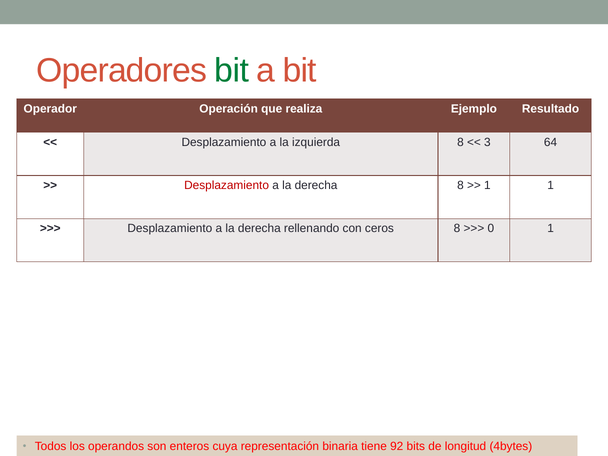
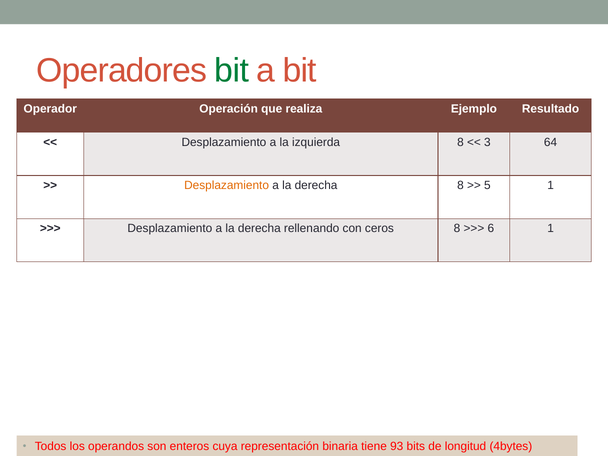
Desplazamiento at (227, 185) colour: red -> orange
1 at (487, 185): 1 -> 5
0: 0 -> 6
92: 92 -> 93
